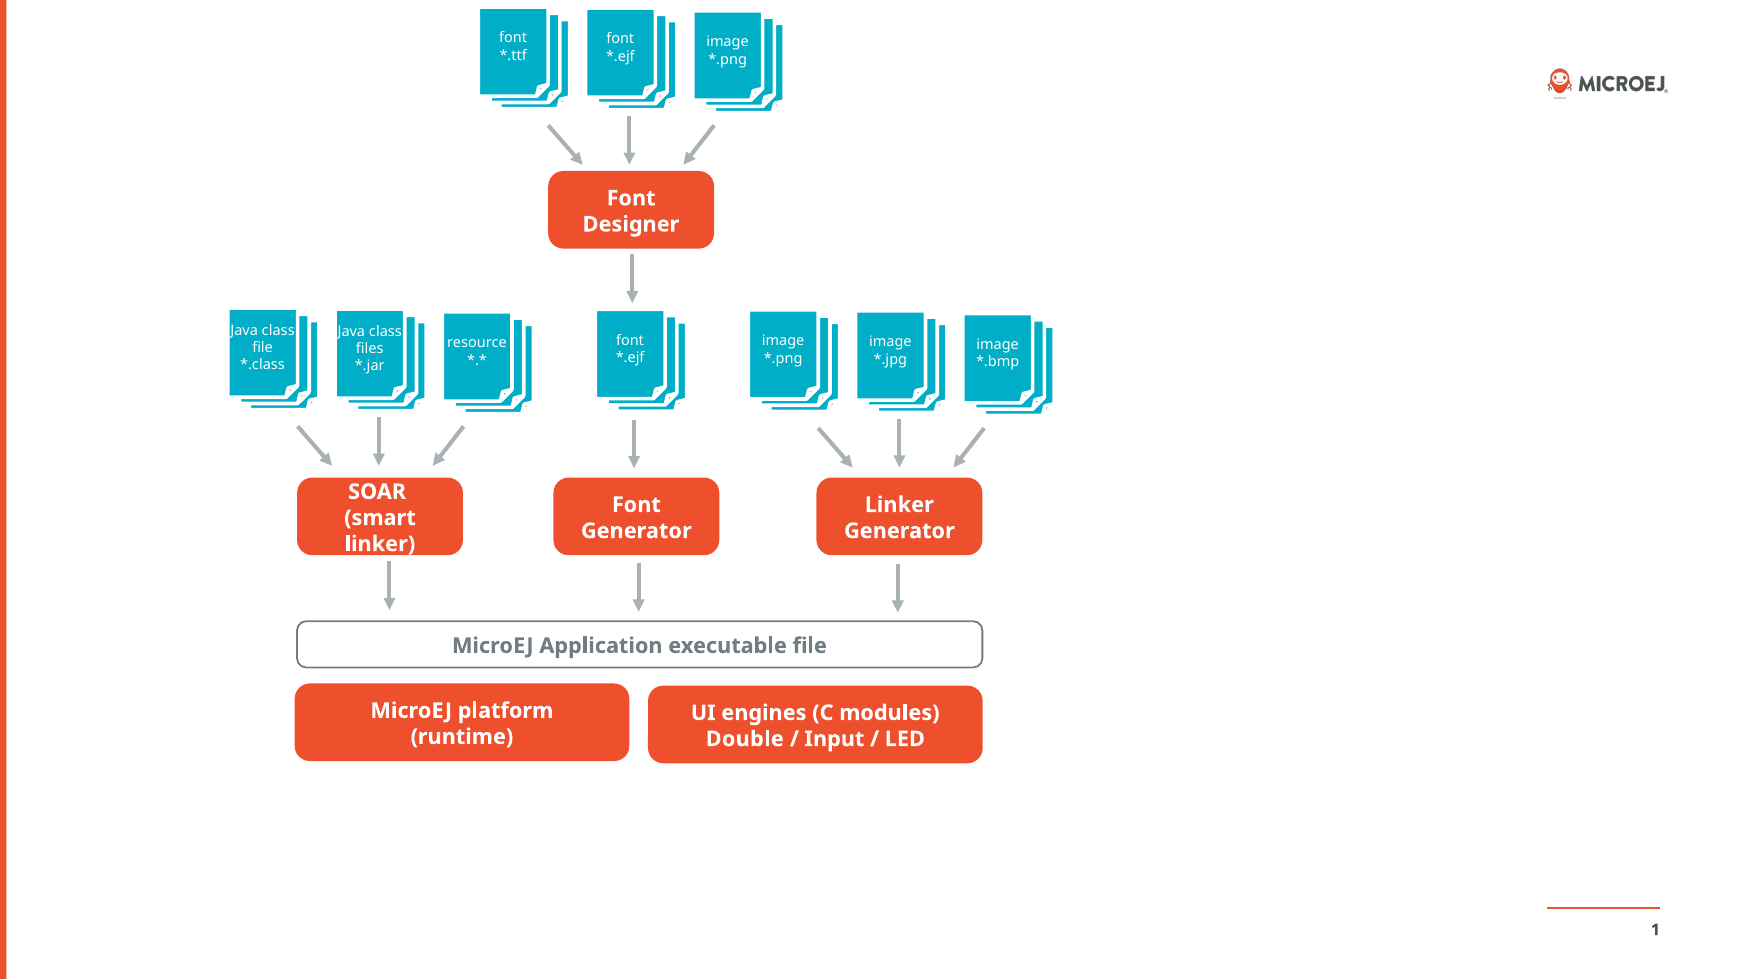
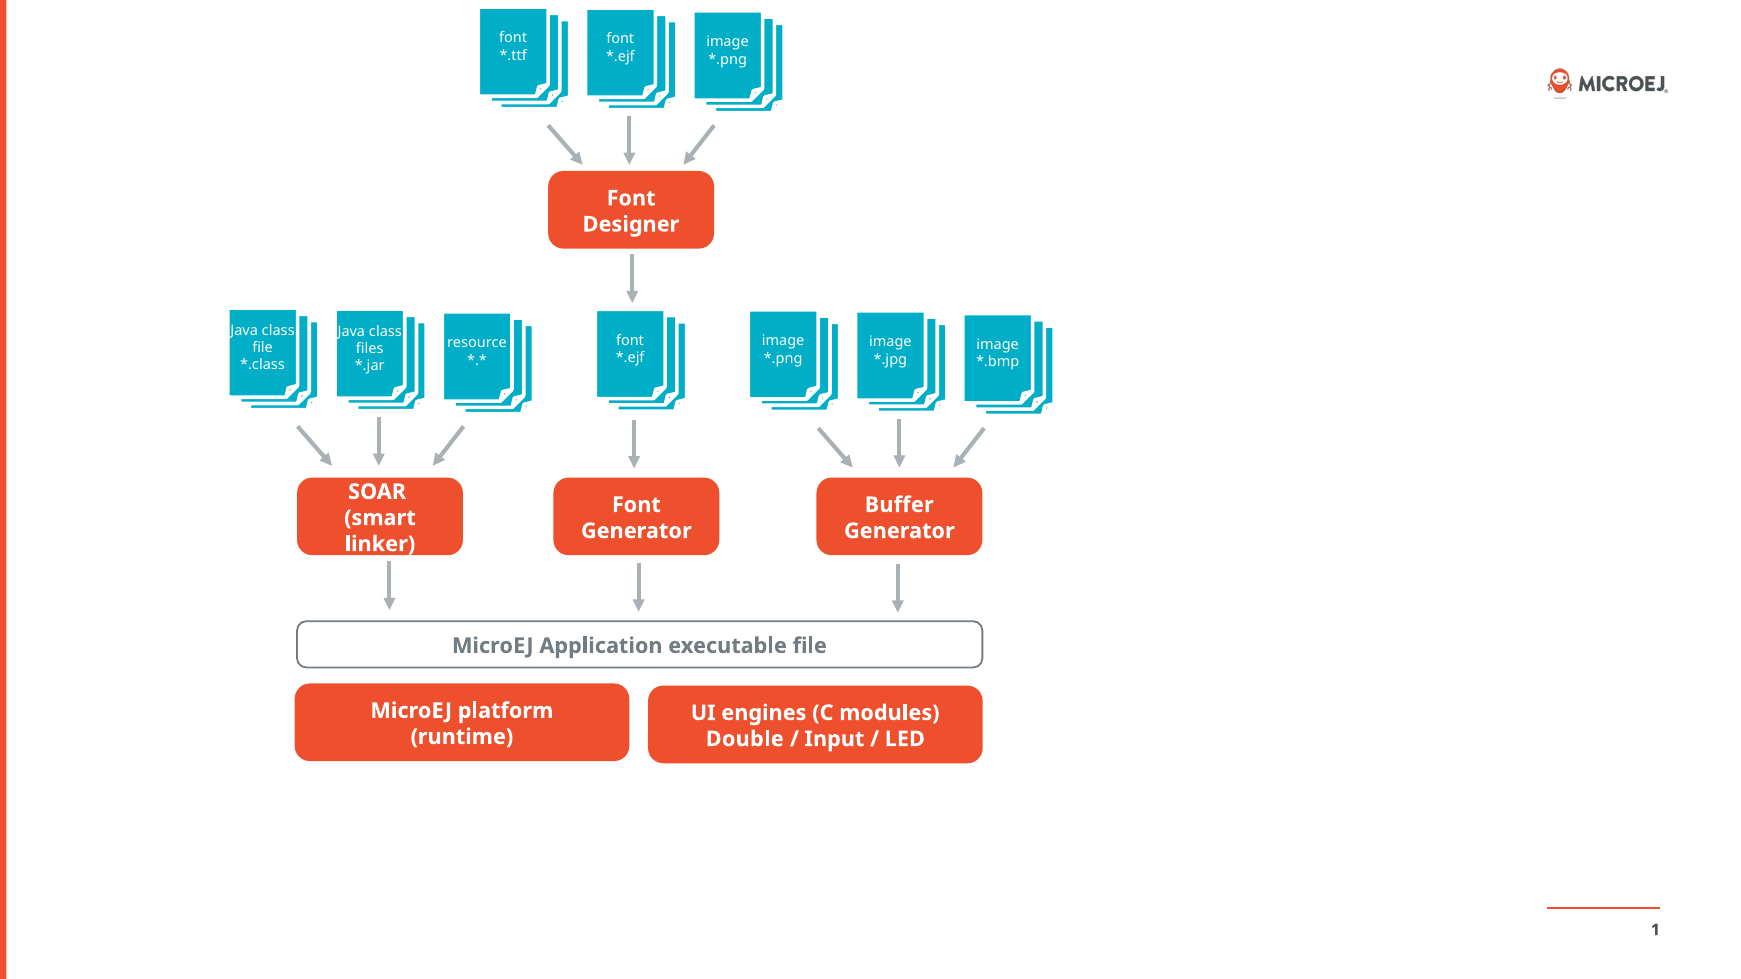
Linker at (899, 505): Linker -> Buffer
